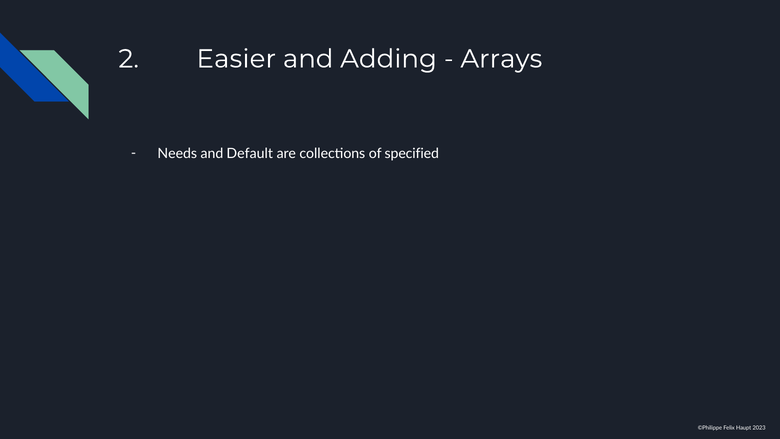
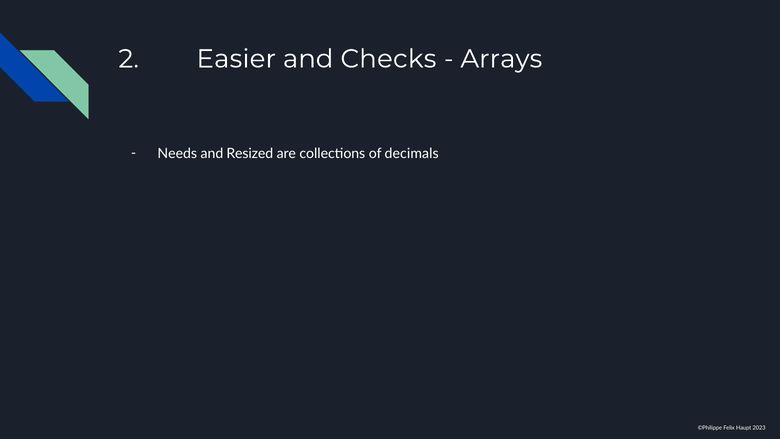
Adding: Adding -> Checks
Default: Default -> Resized
specified: specified -> decimals
